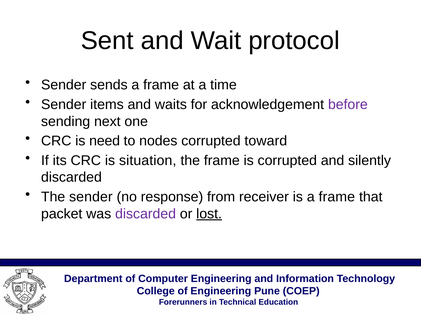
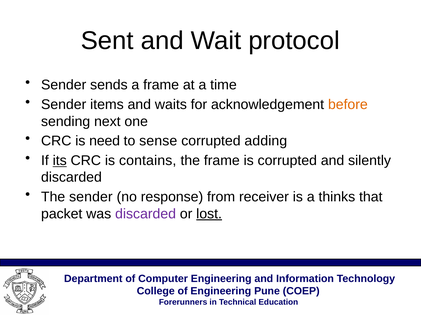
before colour: purple -> orange
nodes: nodes -> sense
toward: toward -> adding
its underline: none -> present
situation: situation -> contains
is a frame: frame -> thinks
